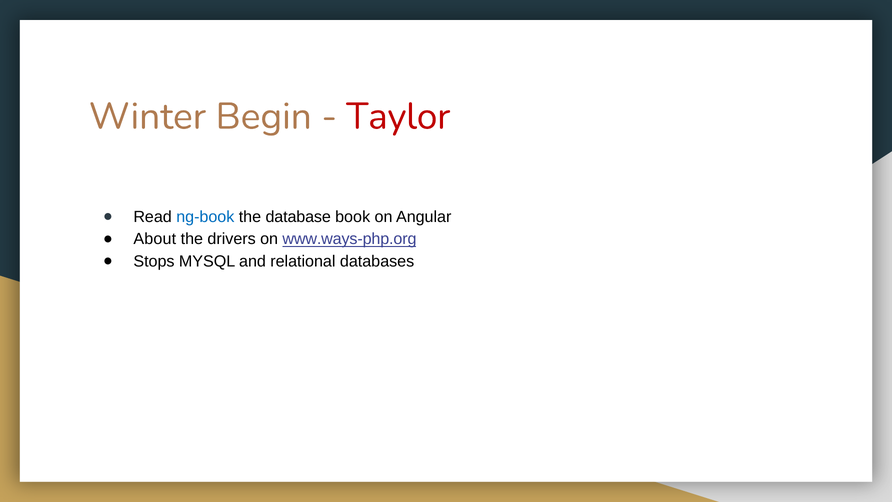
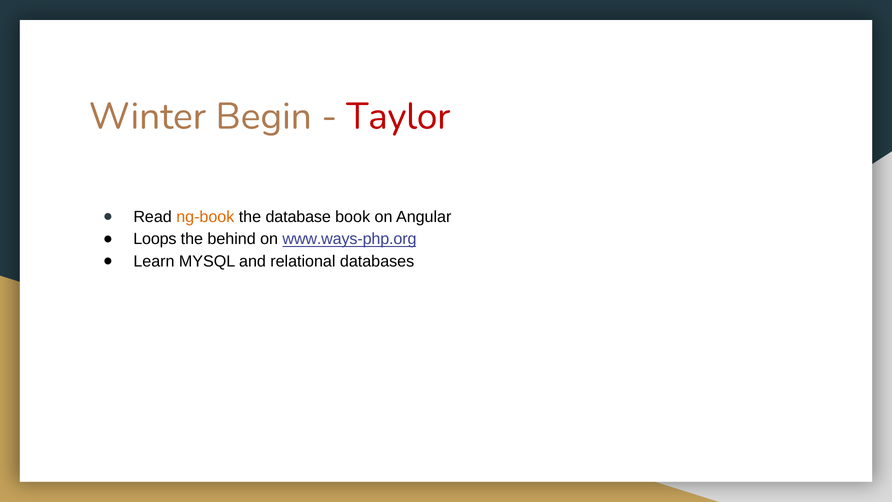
ng-book colour: blue -> orange
About: About -> Loops
drivers: drivers -> behind
Stops: Stops -> Learn
